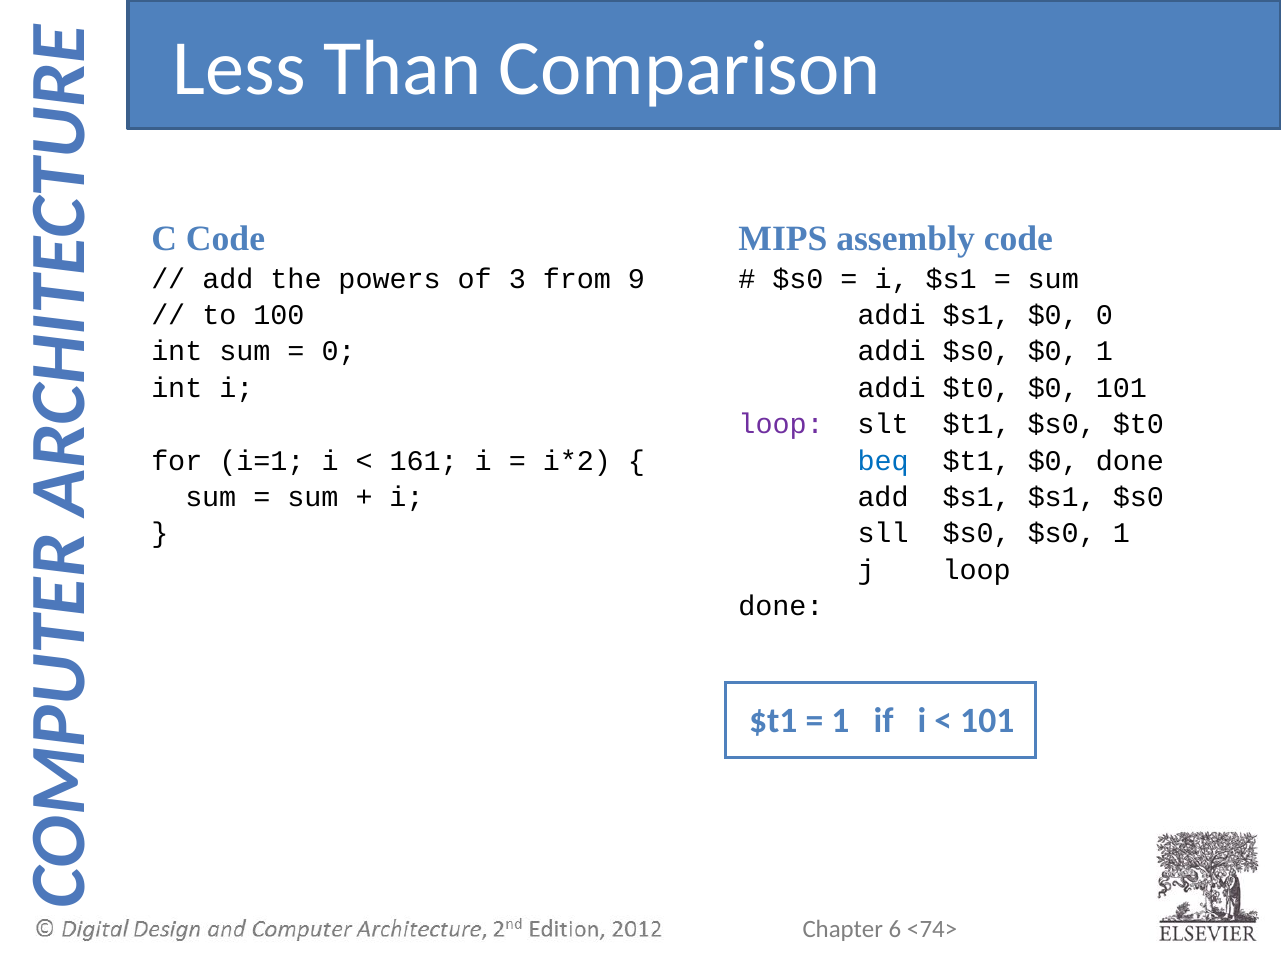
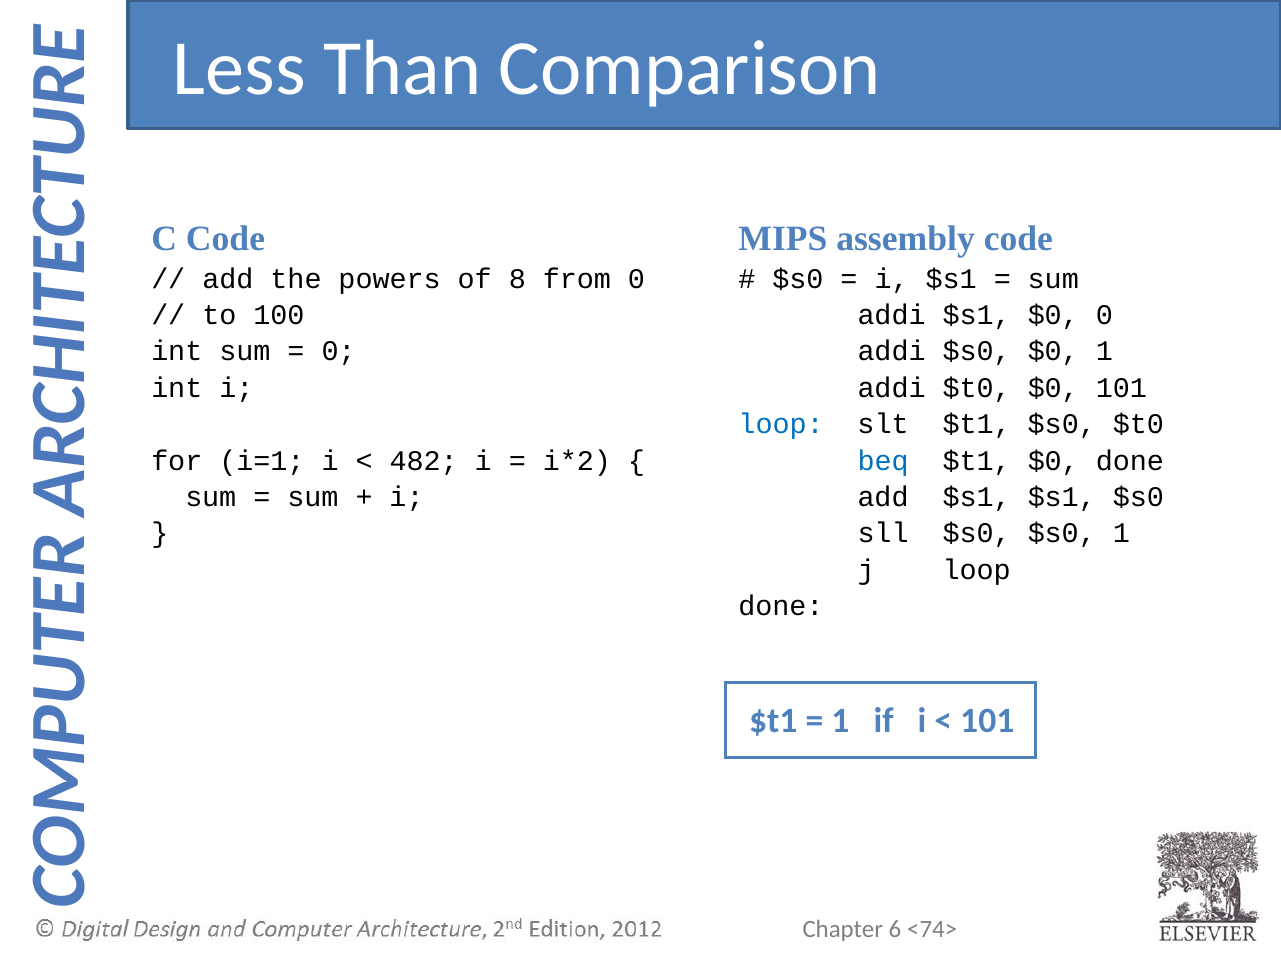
3: 3 -> 8
from 9: 9 -> 0
loop at (781, 425) colour: purple -> blue
161: 161 -> 482
